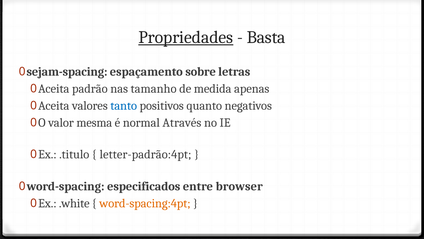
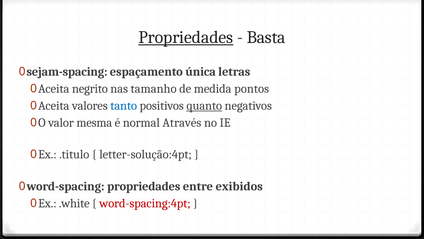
sobre: sobre -> única
padrão: padrão -> negrito
apenas: apenas -> pontos
quanto underline: none -> present
letter-padrão:4pt: letter-padrão:4pt -> letter-solução:4pt
word-spacing especificados: especificados -> propriedades
browser: browser -> exibidos
word-spacing:4pt colour: orange -> red
